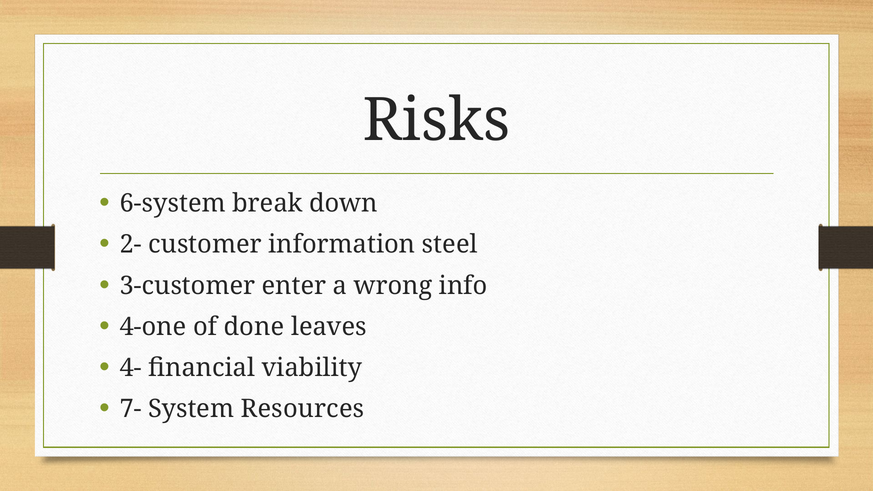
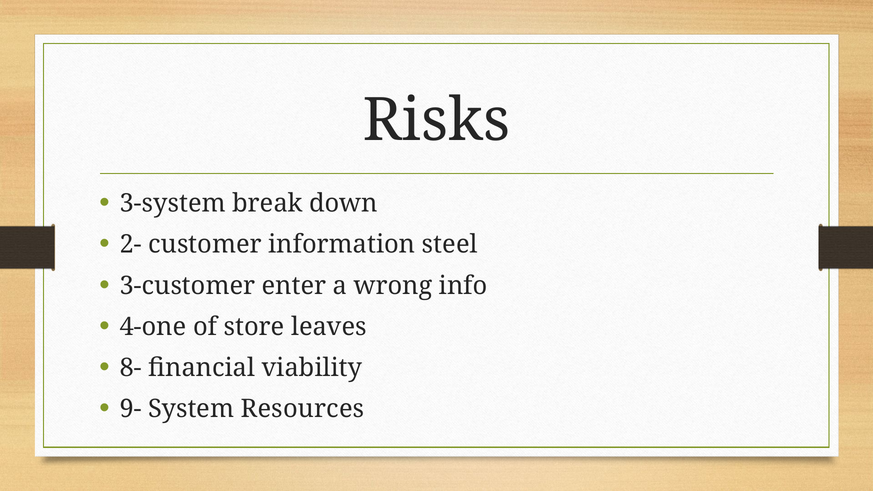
6-system: 6-system -> 3-system
done: done -> store
4-: 4- -> 8-
7-: 7- -> 9-
